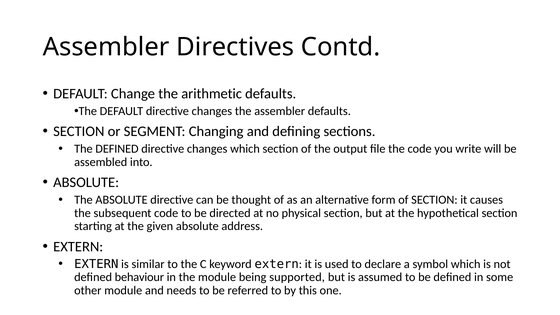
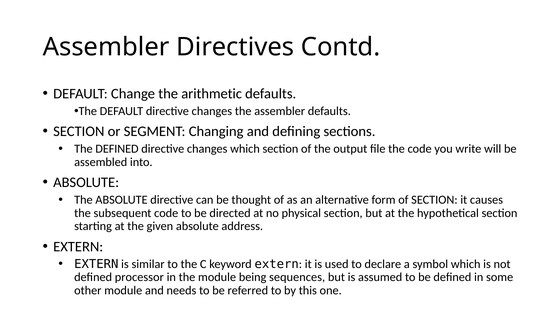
behaviour: behaviour -> processor
supported: supported -> sequences
